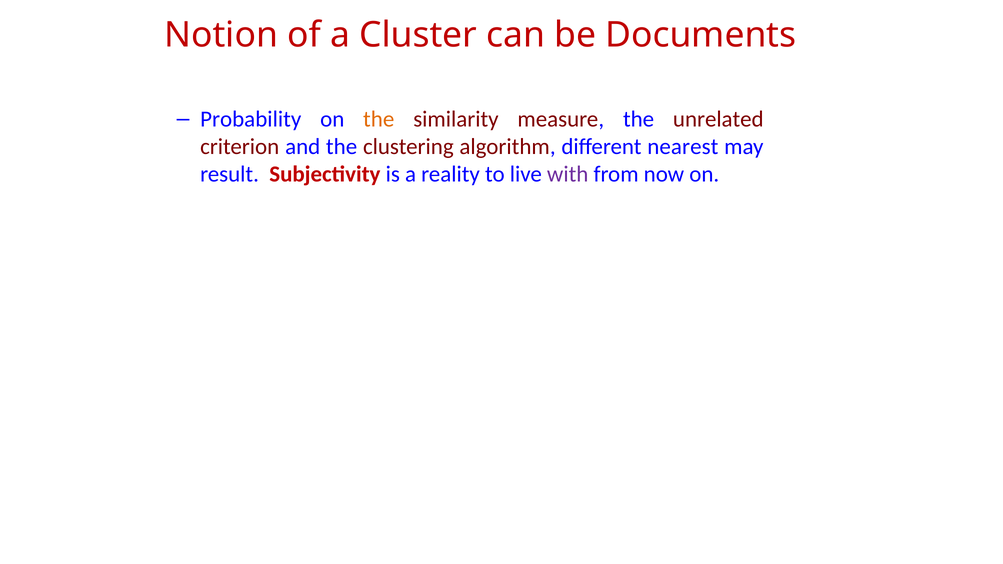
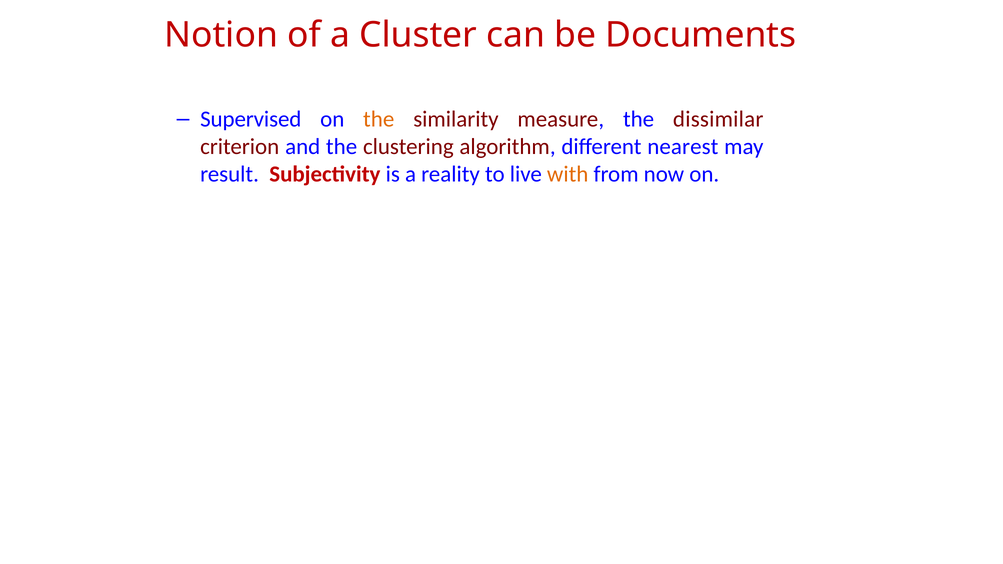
Probability: Probability -> Supervised
unrelated: unrelated -> dissimilar
with colour: purple -> orange
